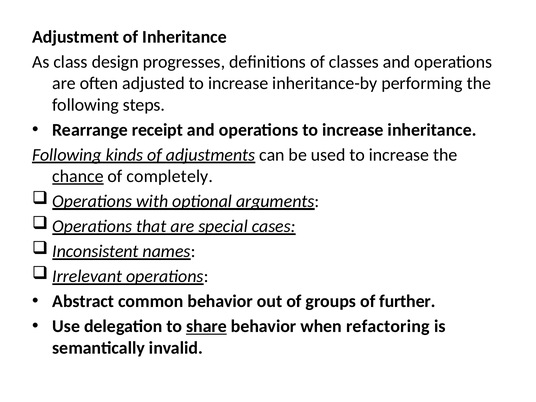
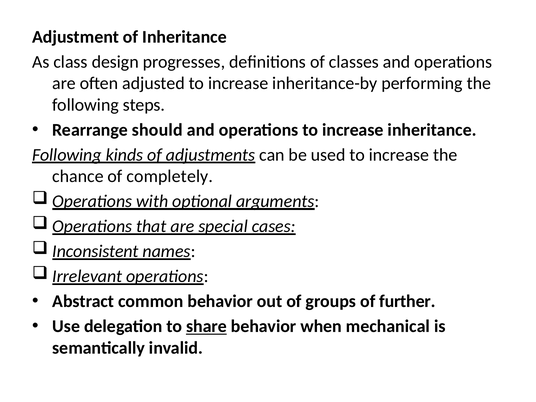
receipt: receipt -> should
chance underline: present -> none
refactoring: refactoring -> mechanical
